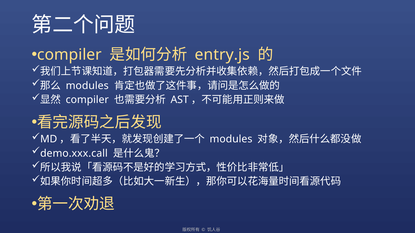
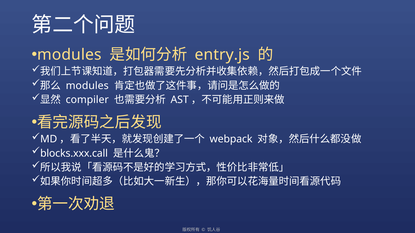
compiler at (69, 55): compiler -> modules
modules at (231, 139): modules -> webpack
demo.xxx.call: demo.xxx.call -> blocks.xxx.call
